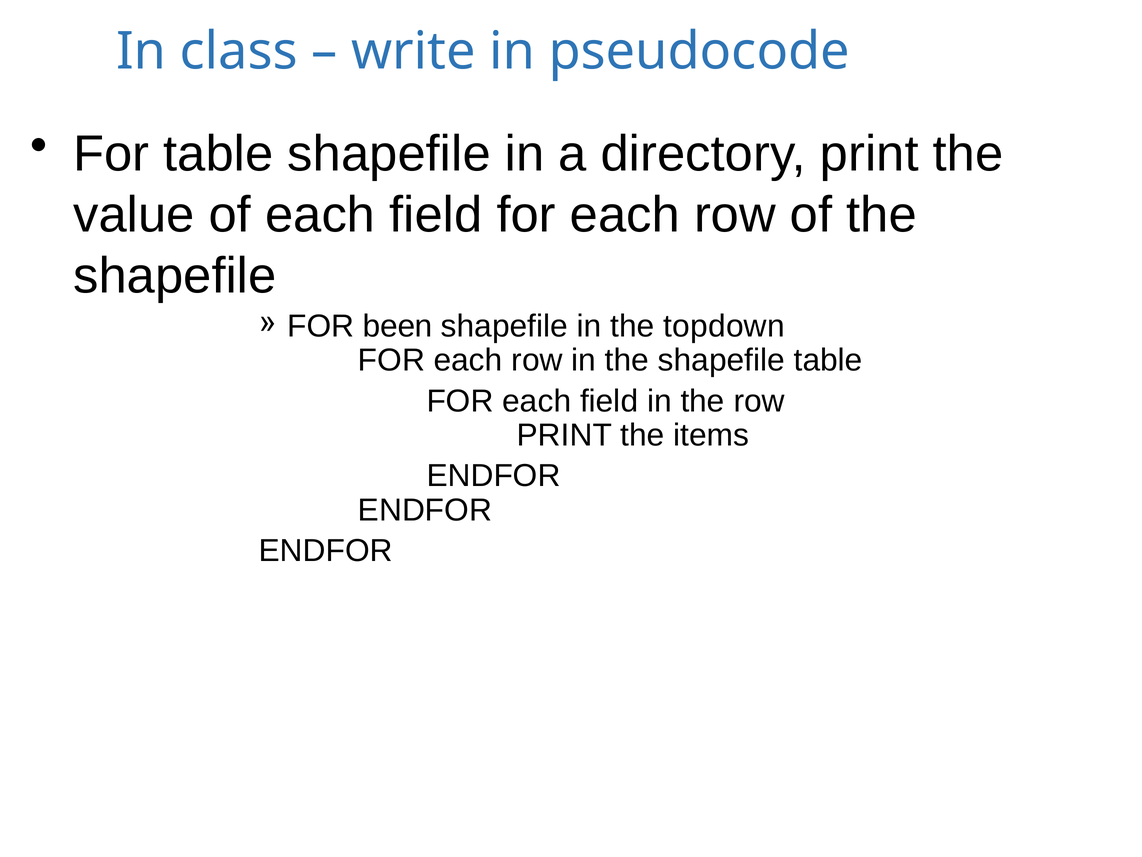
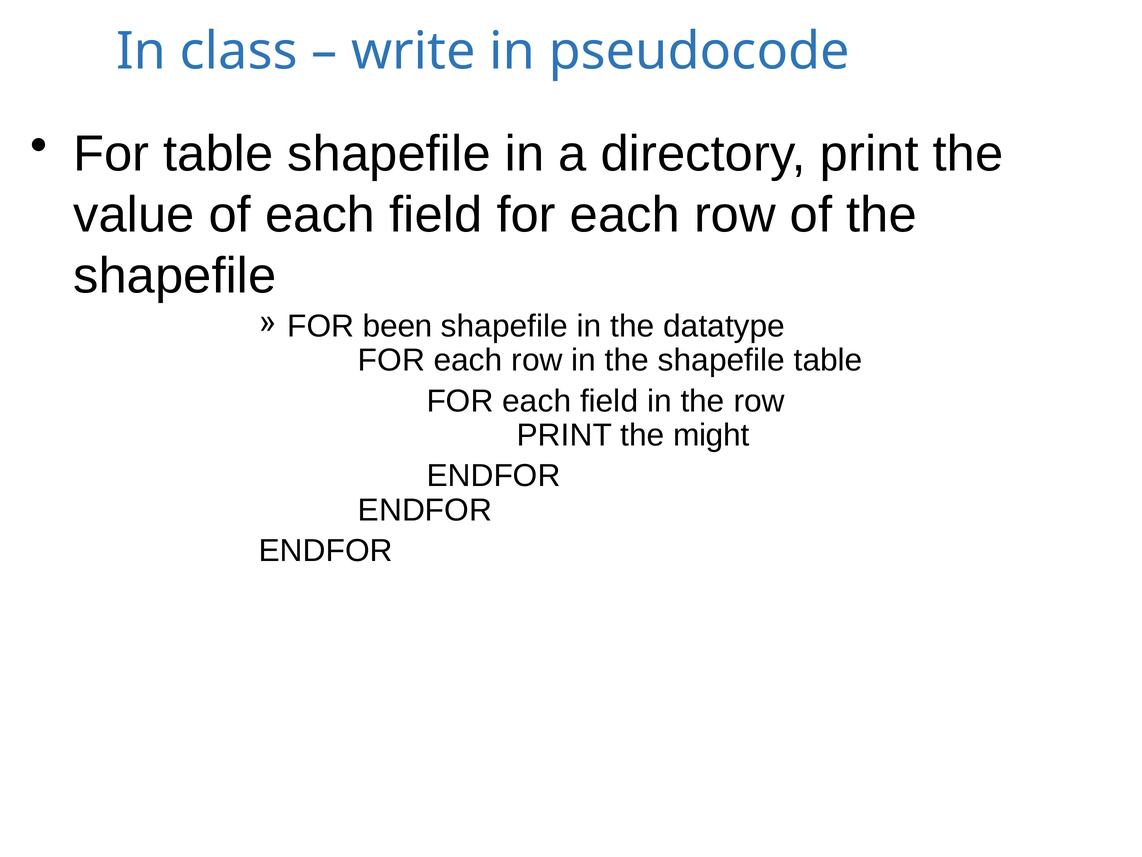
topdown: topdown -> datatype
items: items -> might
